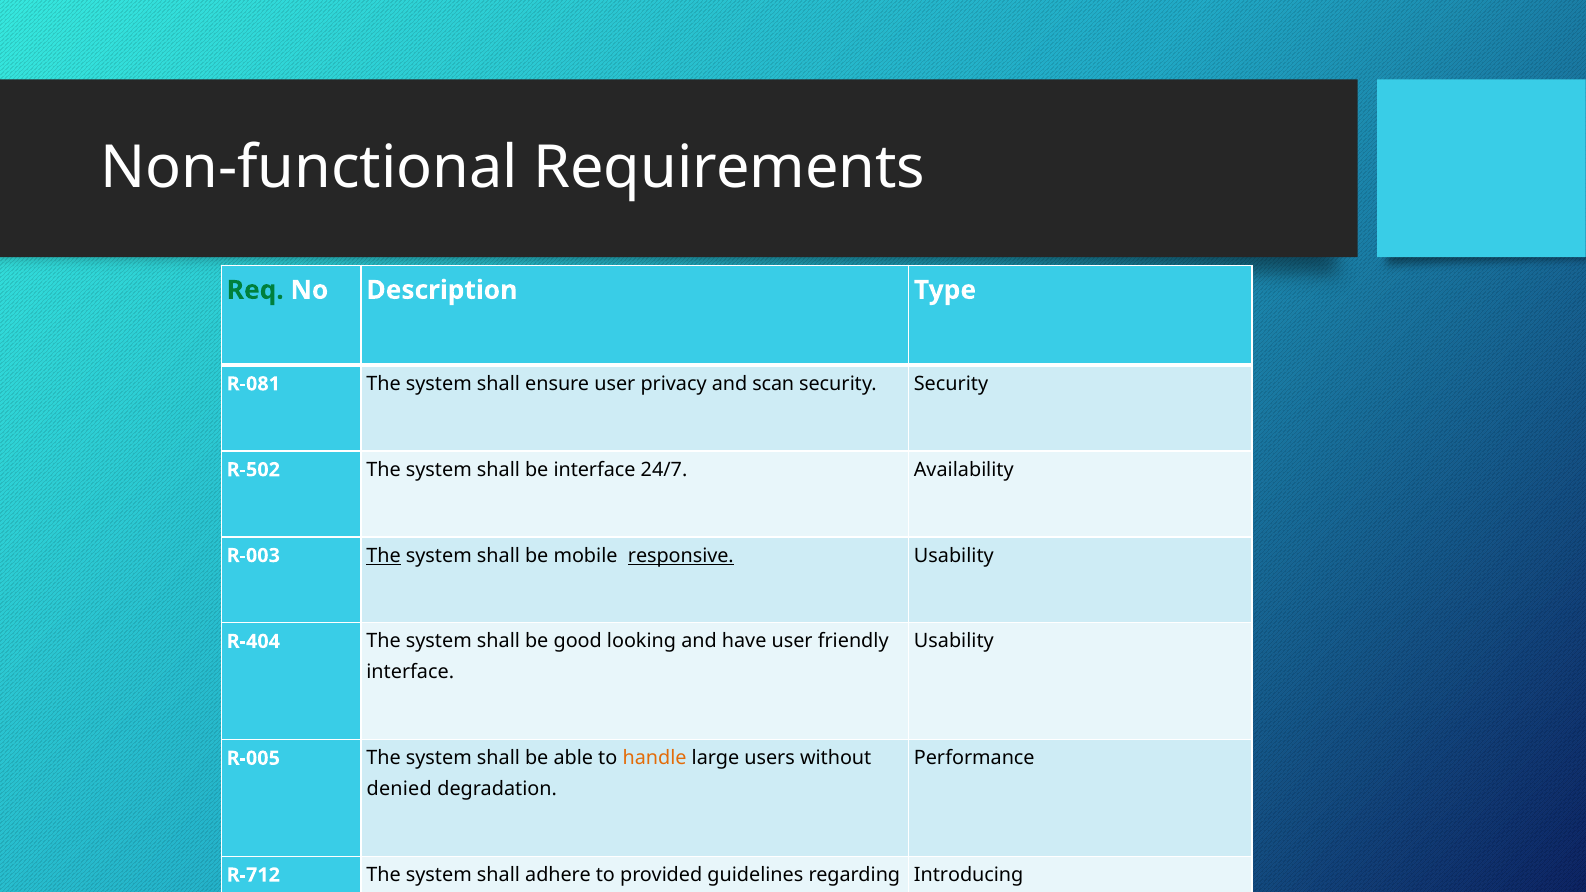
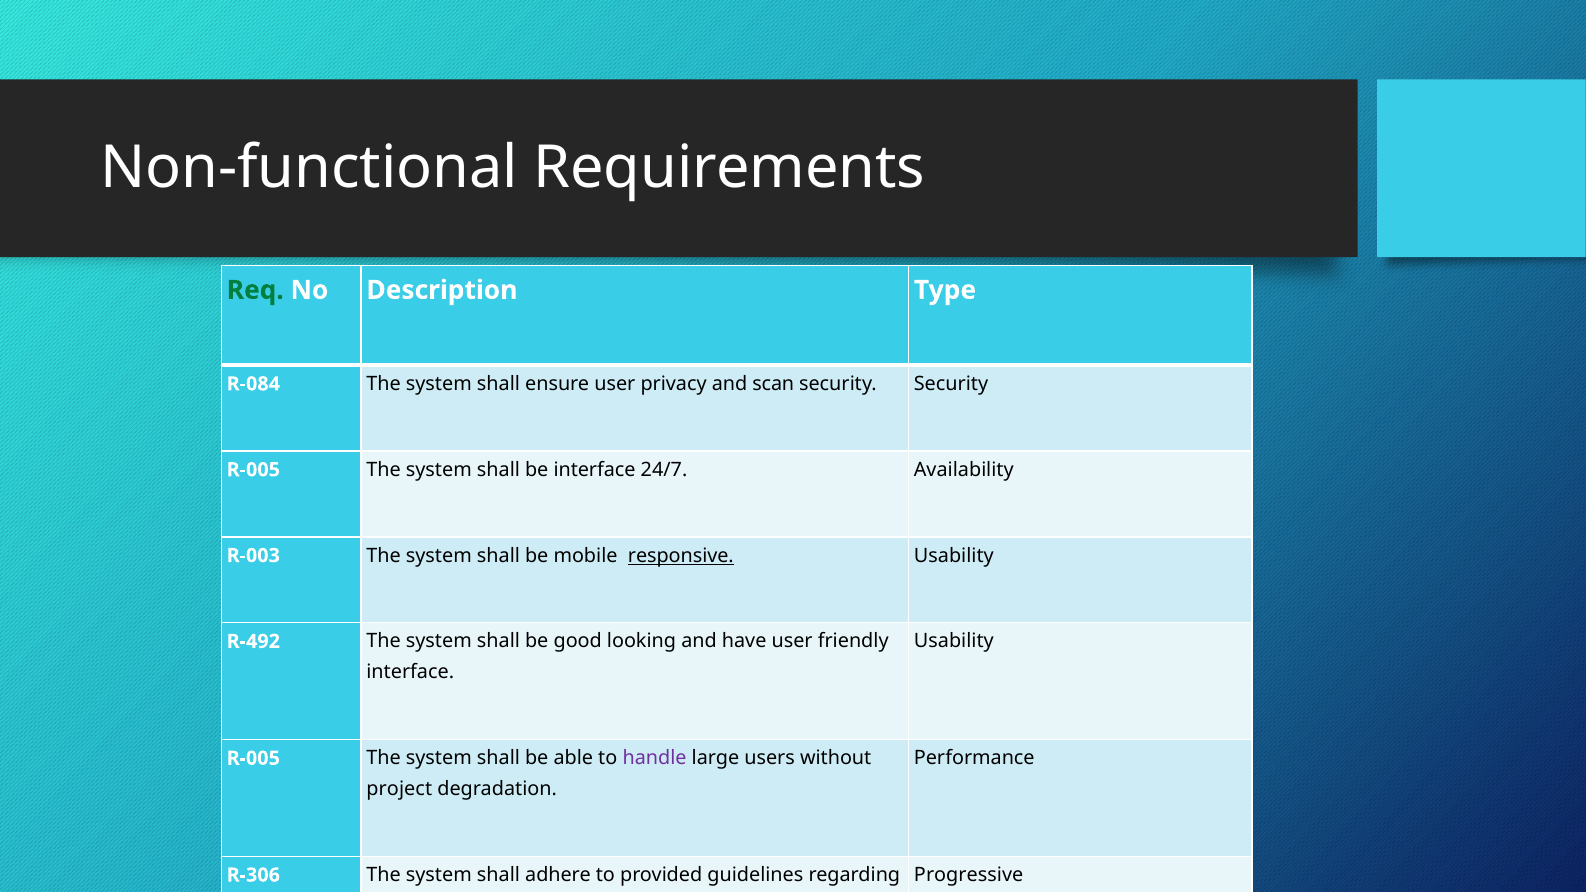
R-081: R-081 -> R-084
R-502 at (253, 470): R-502 -> R-005
The at (384, 556) underline: present -> none
R-404: R-404 -> R-492
handle colour: orange -> purple
denied: denied -> project
Introducing: Introducing -> Progressive
R-712: R-712 -> R-306
